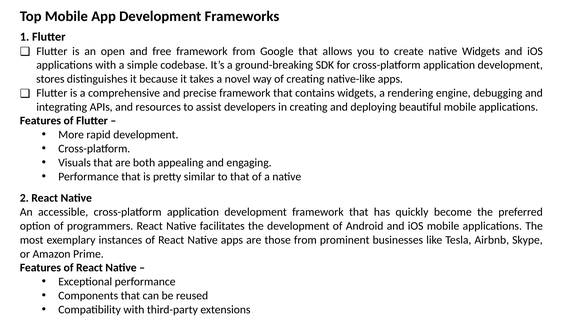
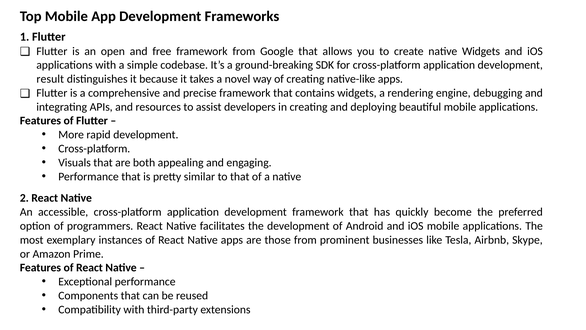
stores: stores -> result
